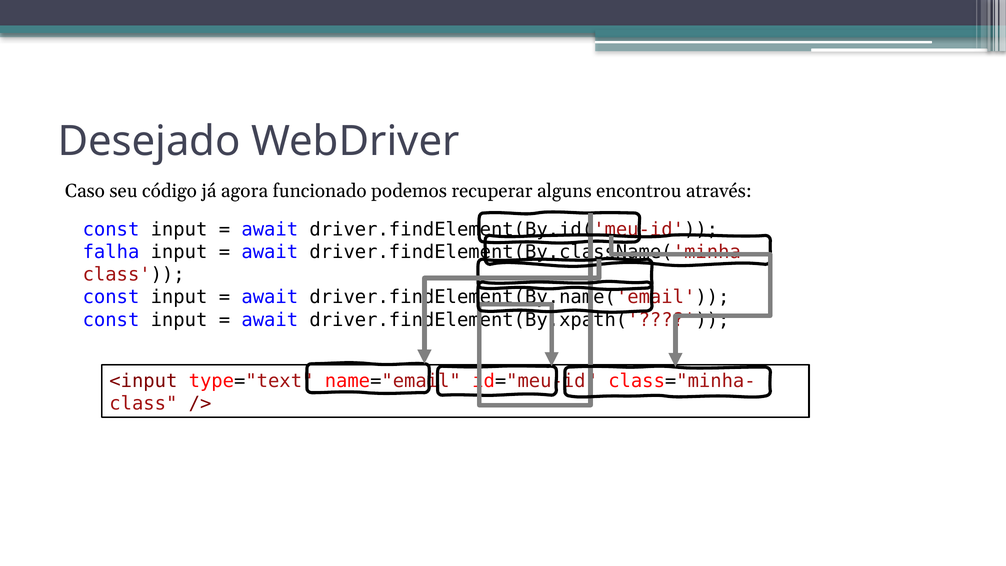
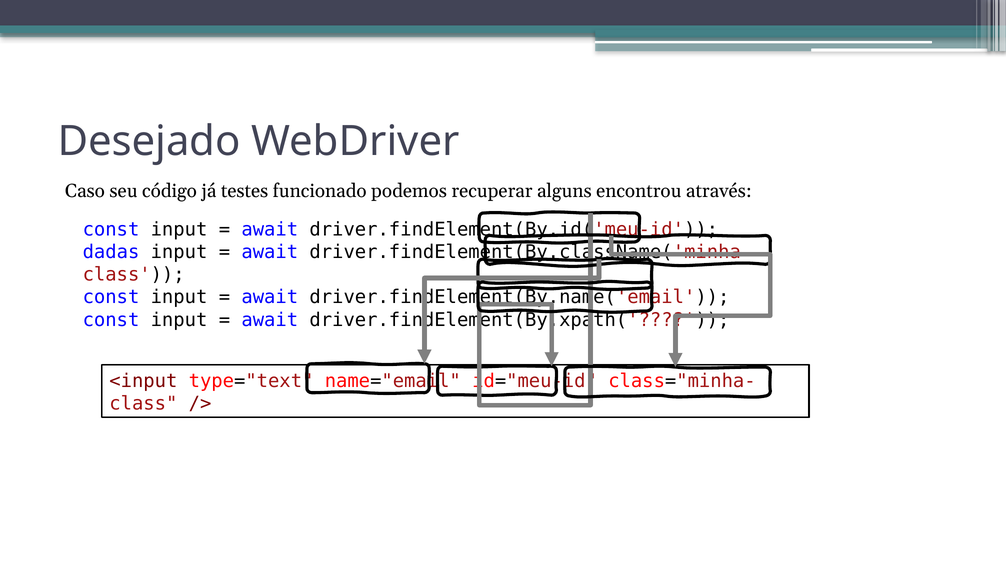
agora: agora -> testes
falha: falha -> dadas
